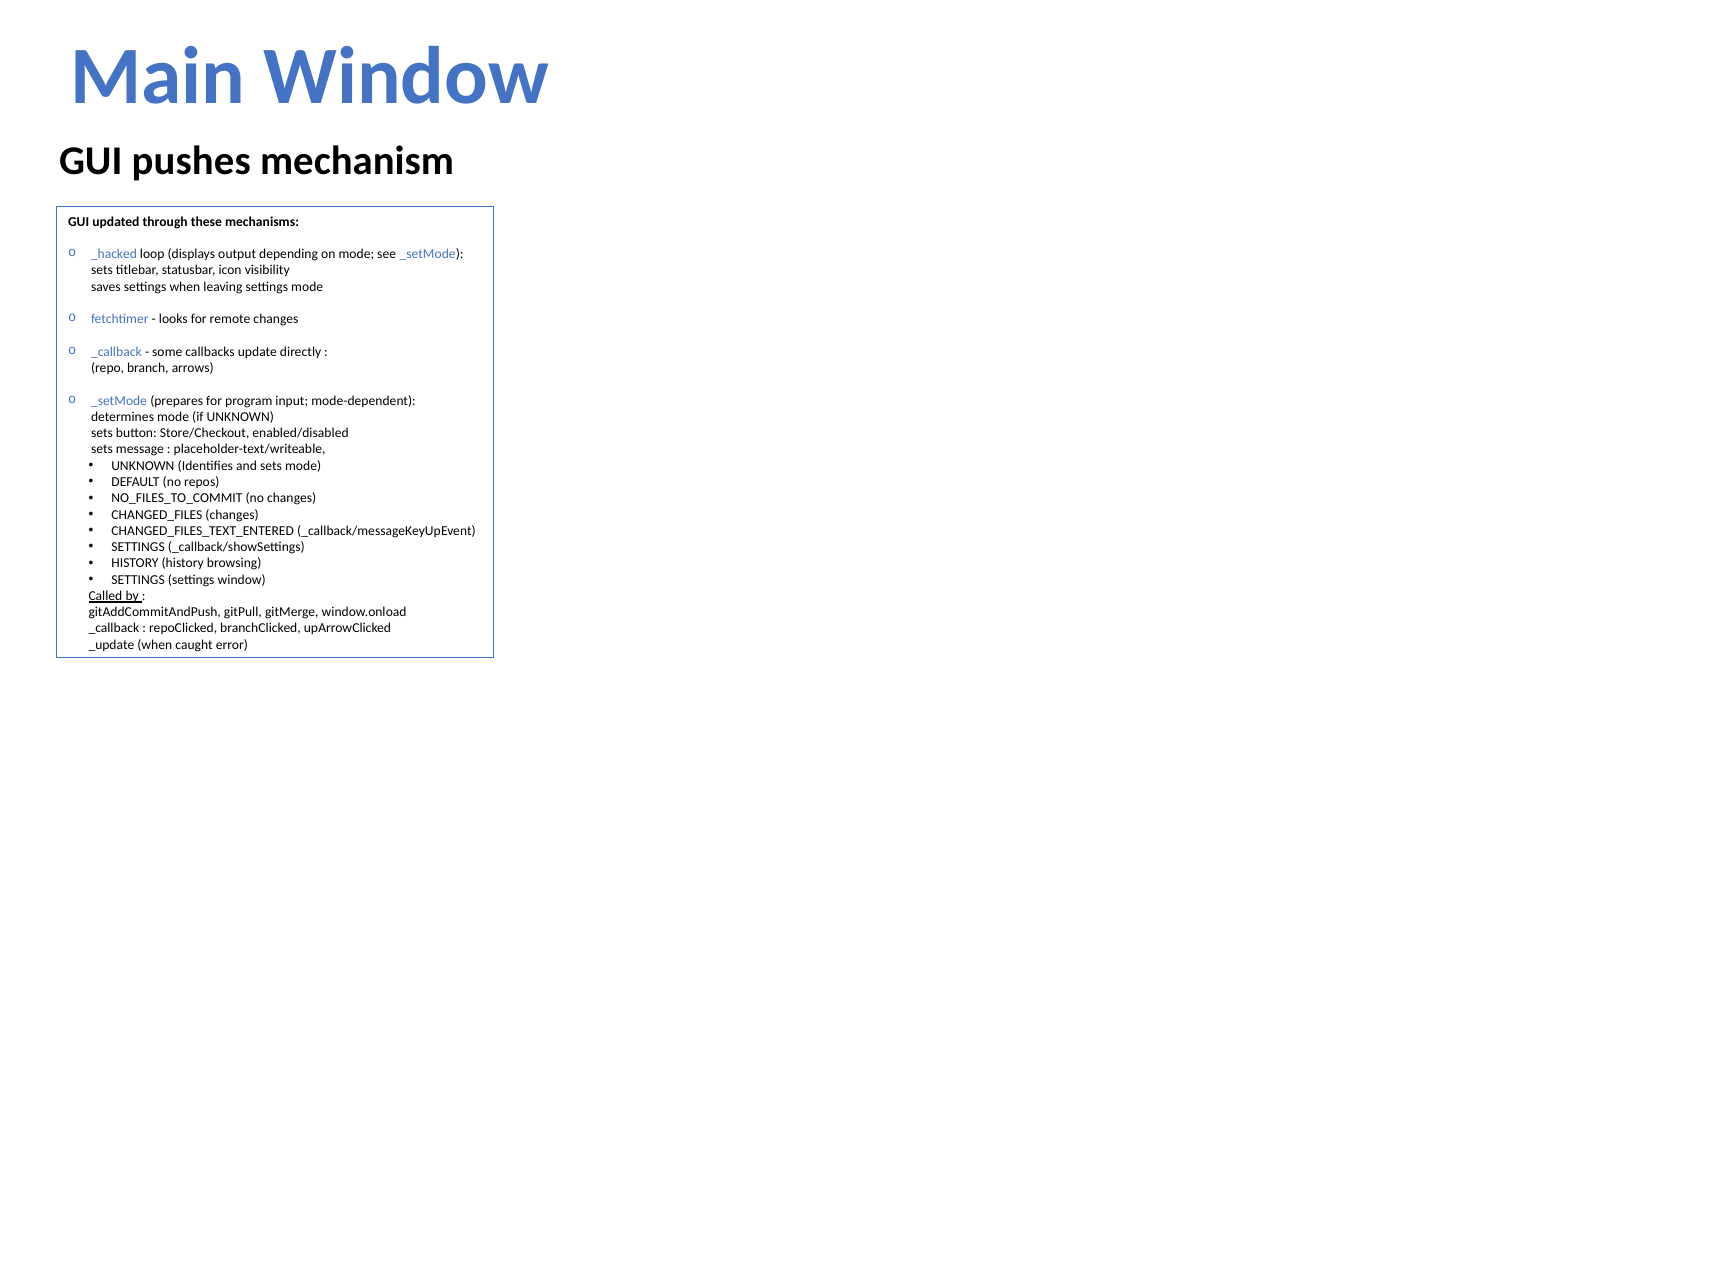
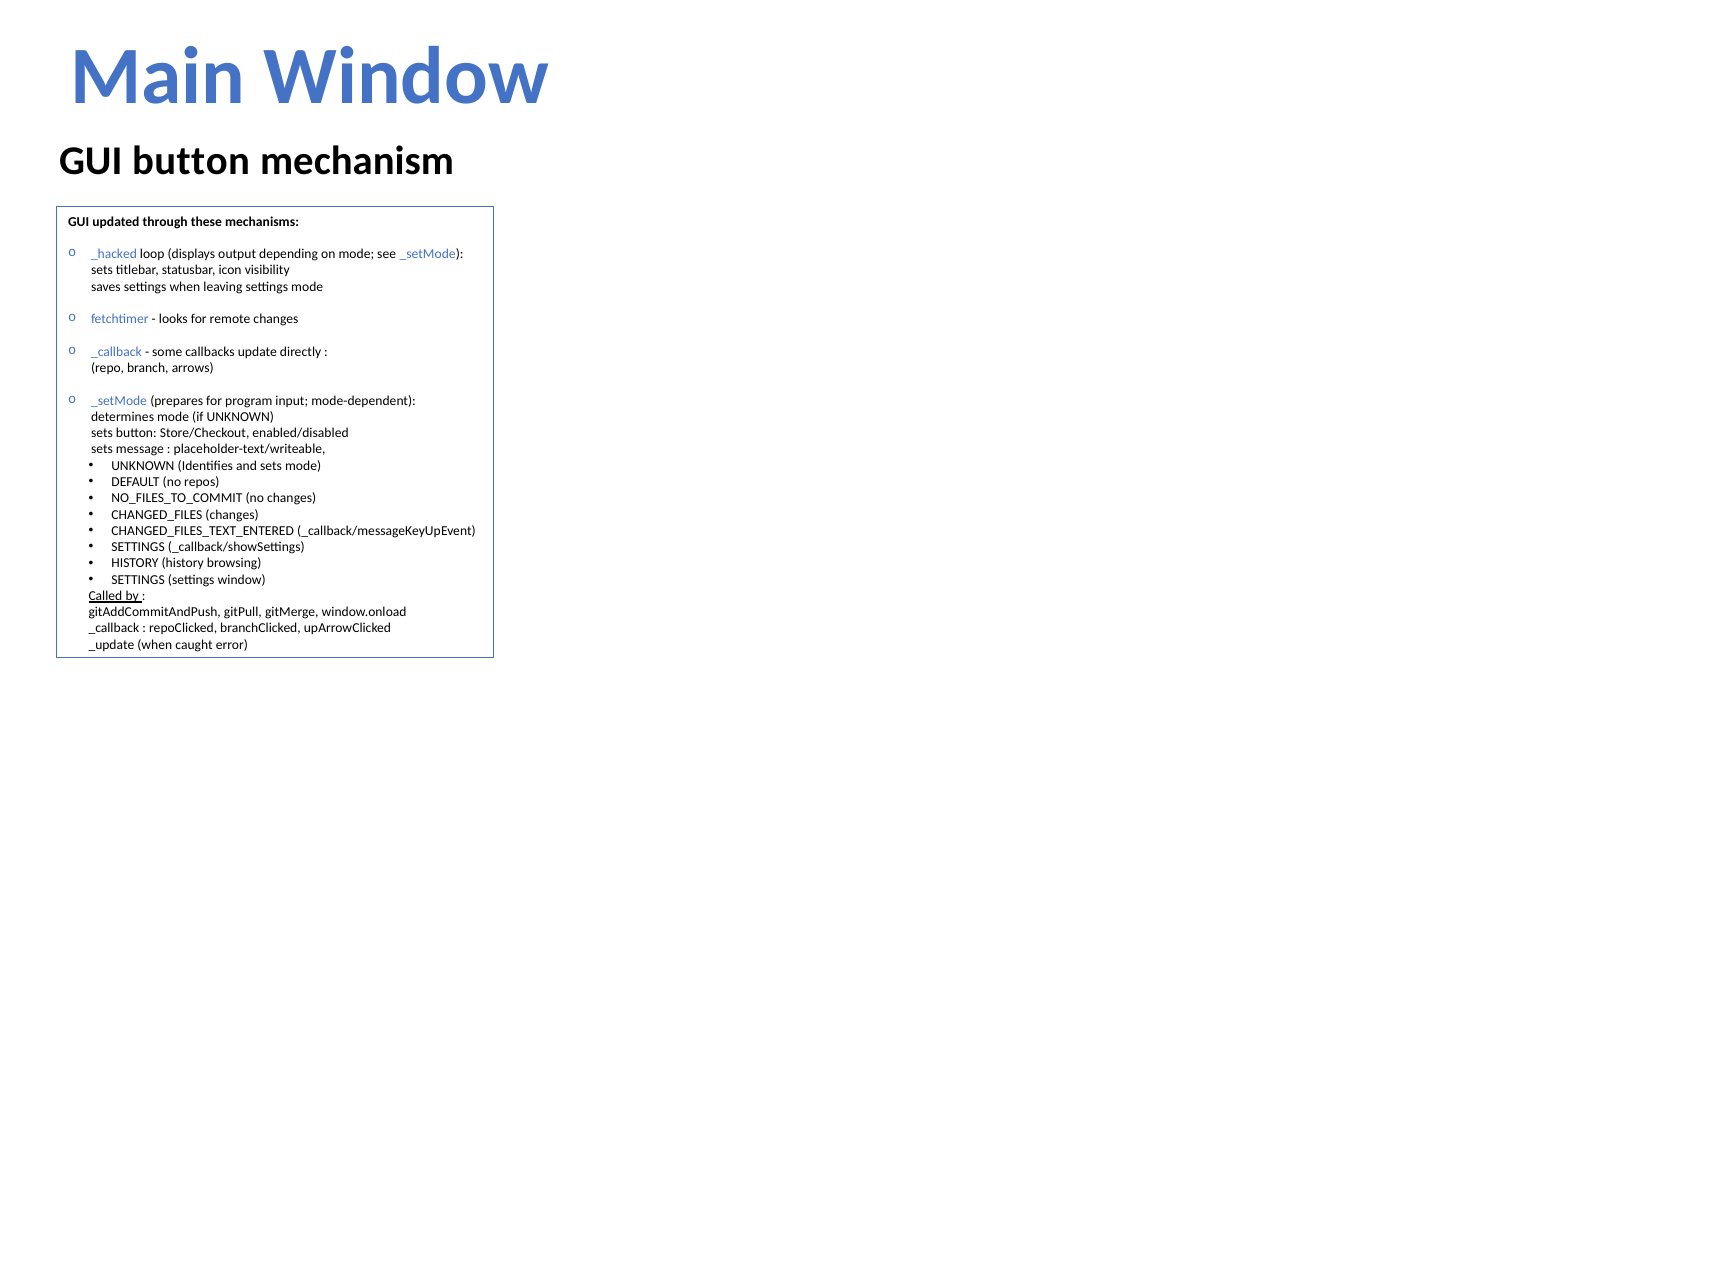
GUI pushes: pushes -> button
